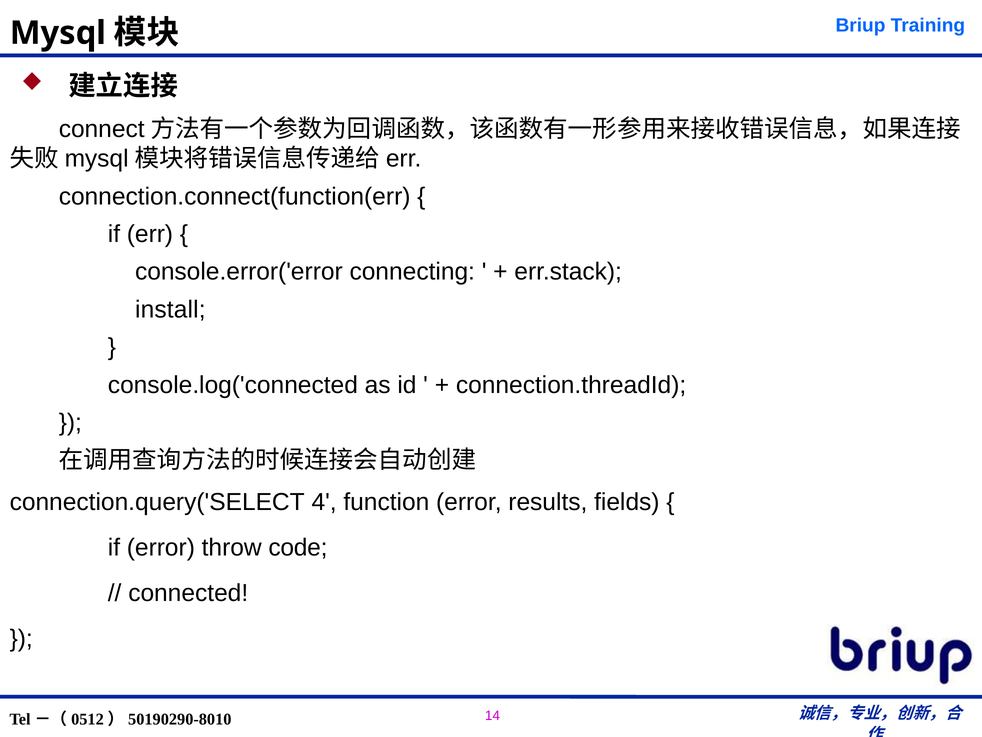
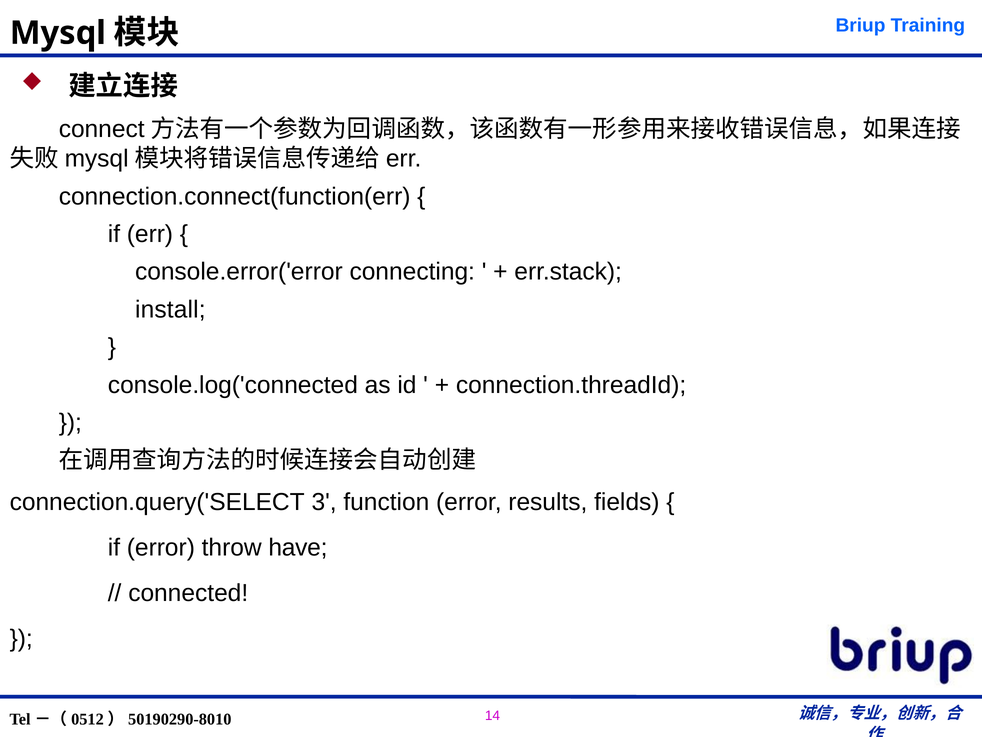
4: 4 -> 3
code: code -> have
